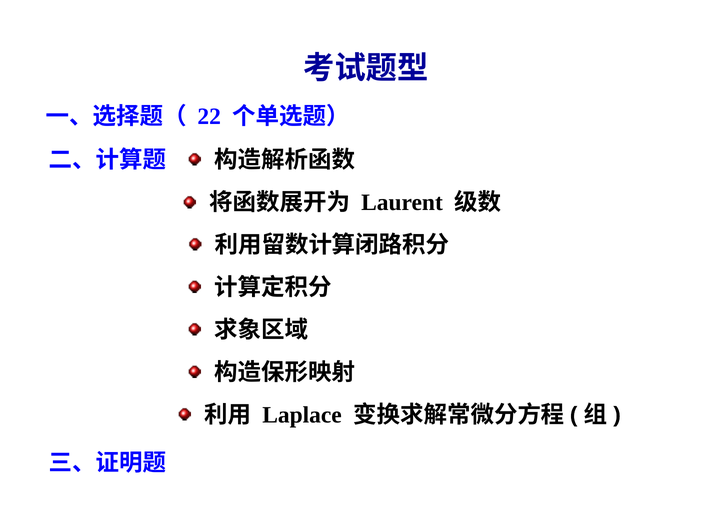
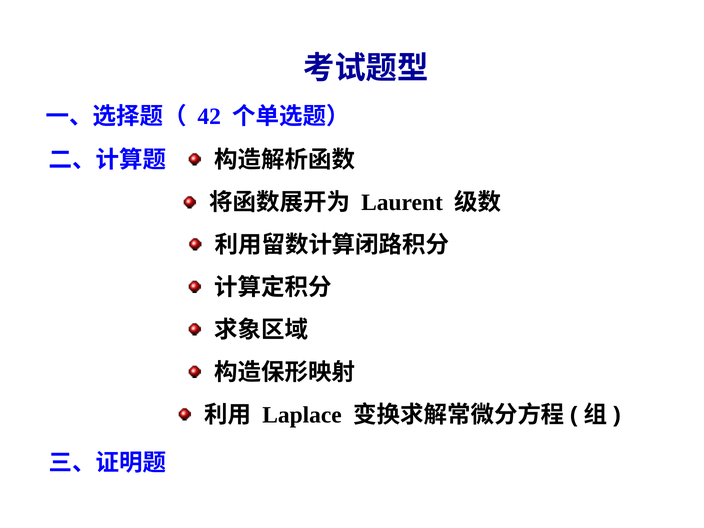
22: 22 -> 42
